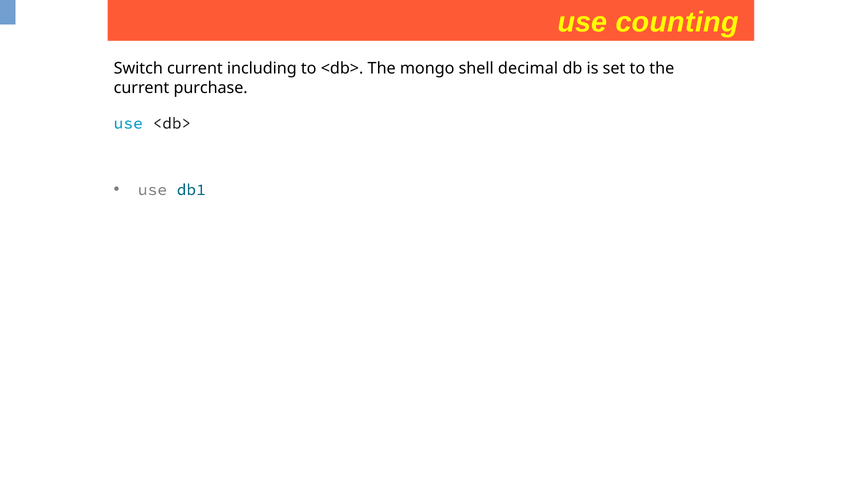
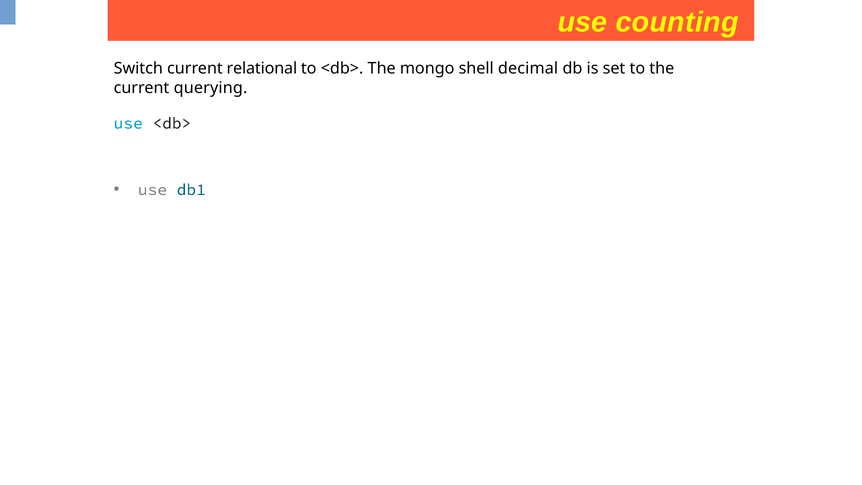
including: including -> relational
purchase: purchase -> querying
